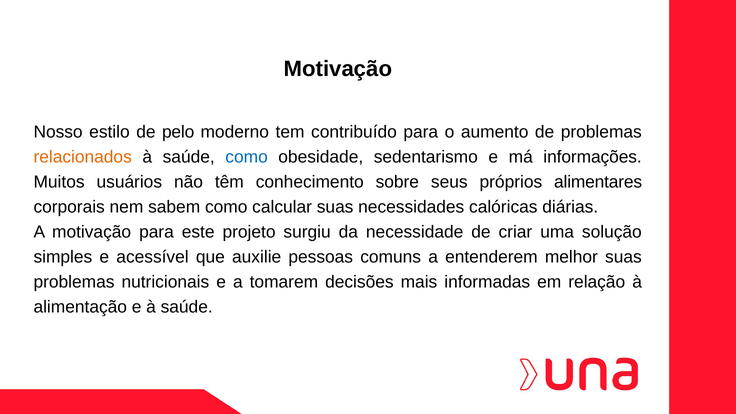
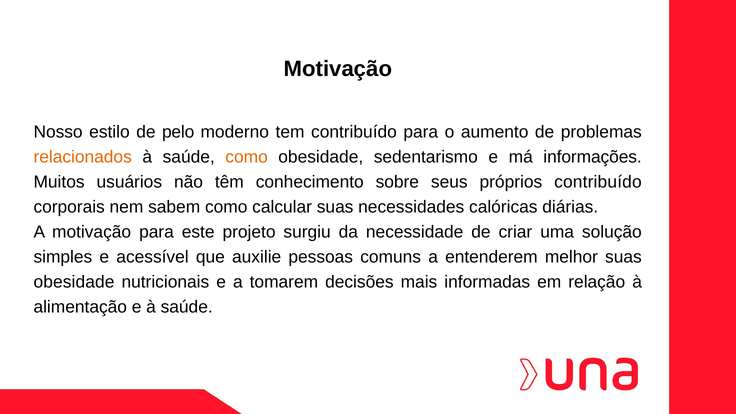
como at (247, 157) colour: blue -> orange
próprios alimentares: alimentares -> contribuído
problemas at (74, 282): problemas -> obesidade
